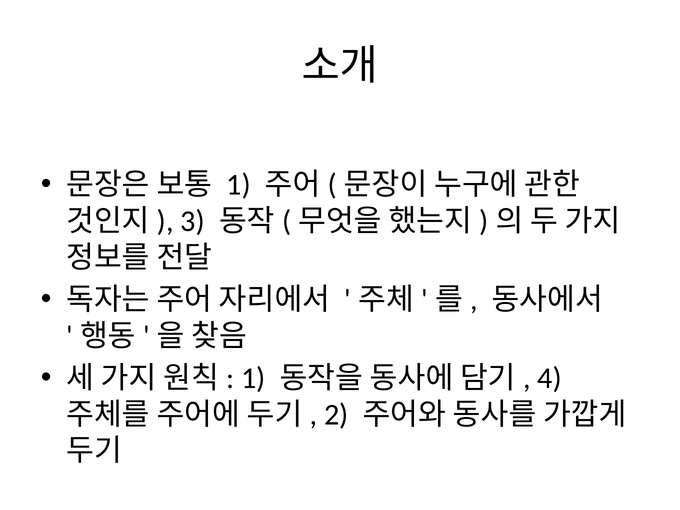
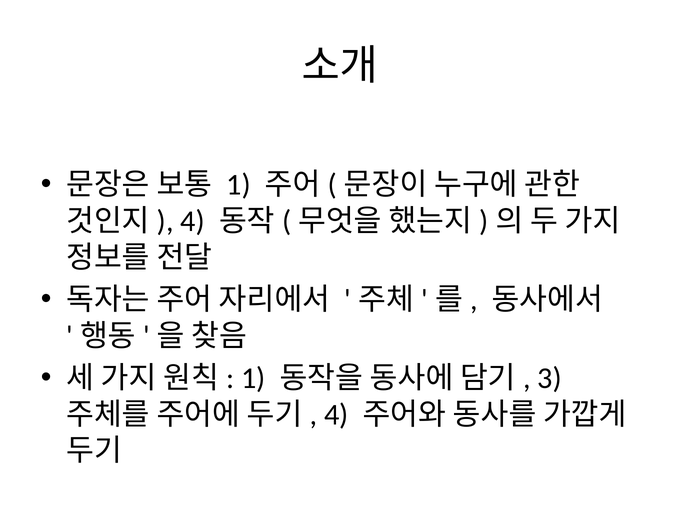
3 at (193, 221): 3 -> 4
4: 4 -> 3
2 at (336, 415): 2 -> 4
